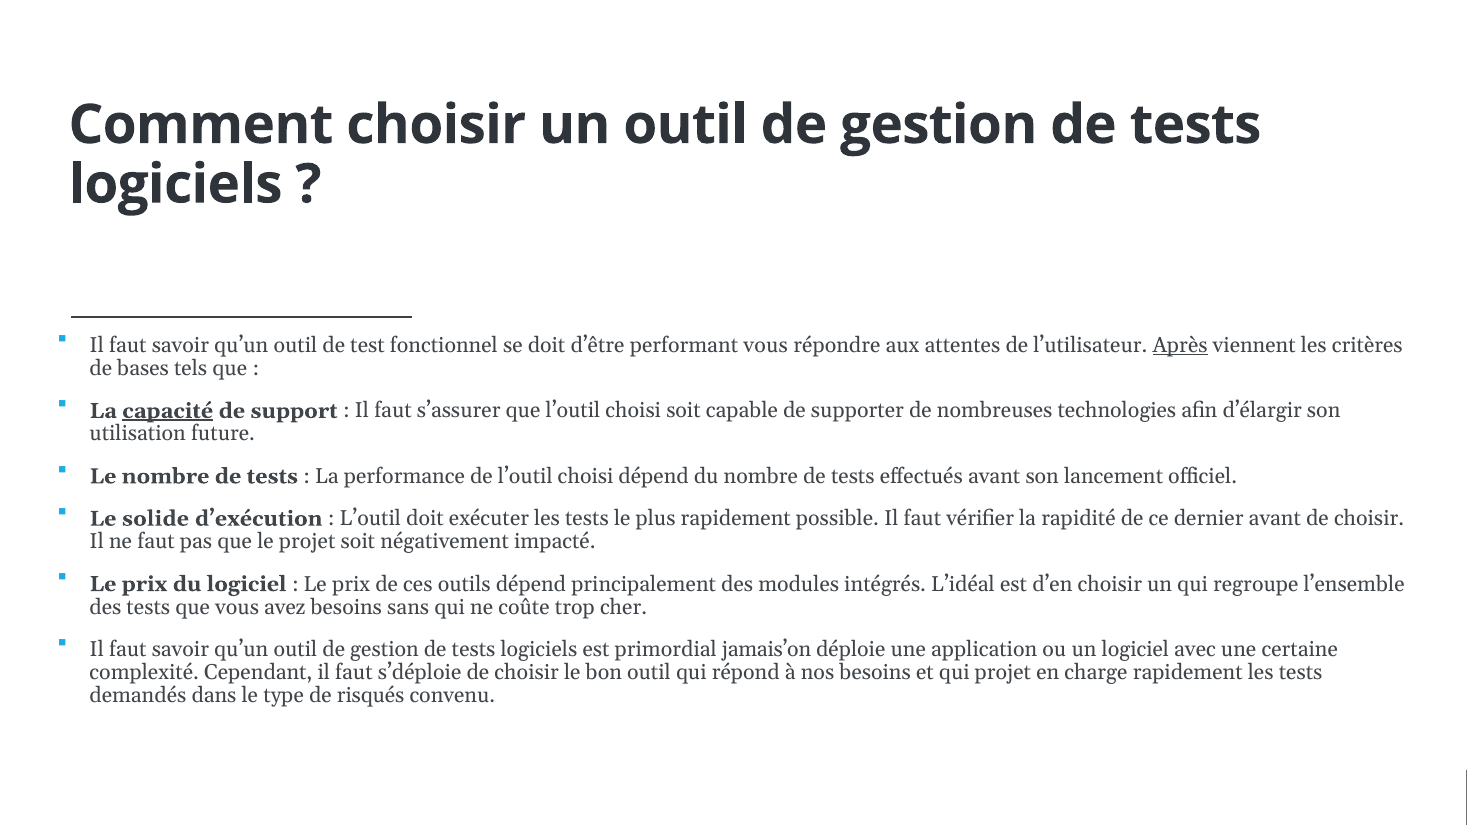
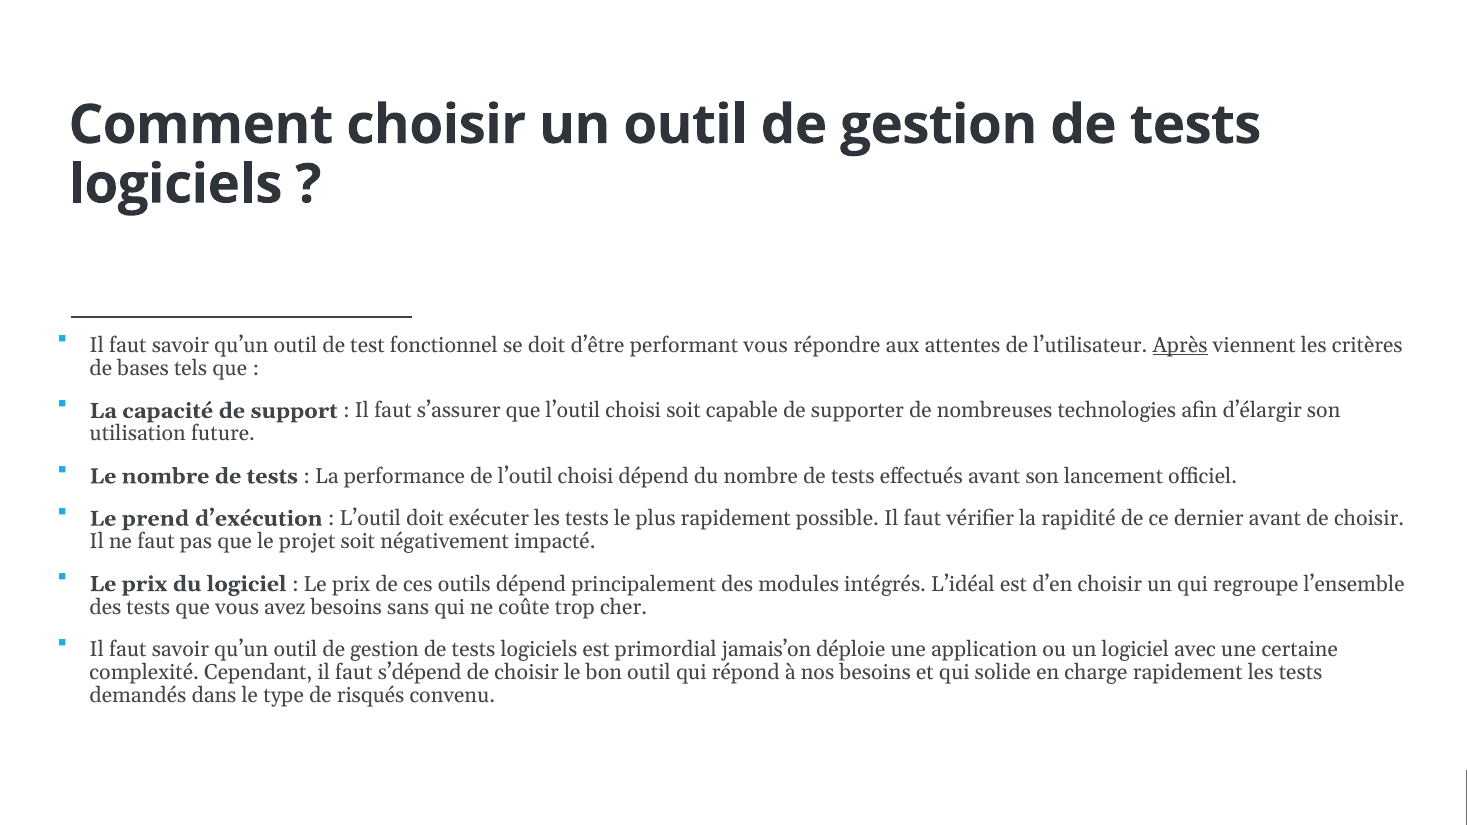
capacité underline: present -> none
solide: solide -> prend
s’déploie: s’déploie -> s’dépend
qui projet: projet -> solide
